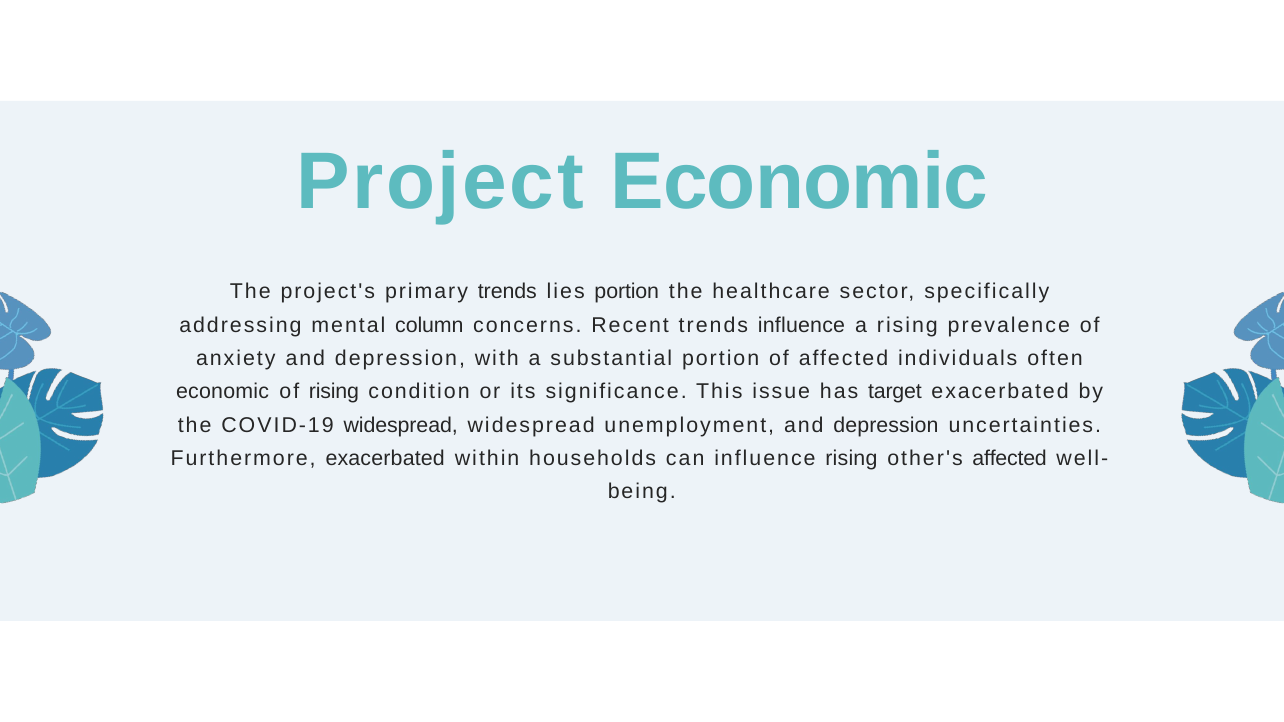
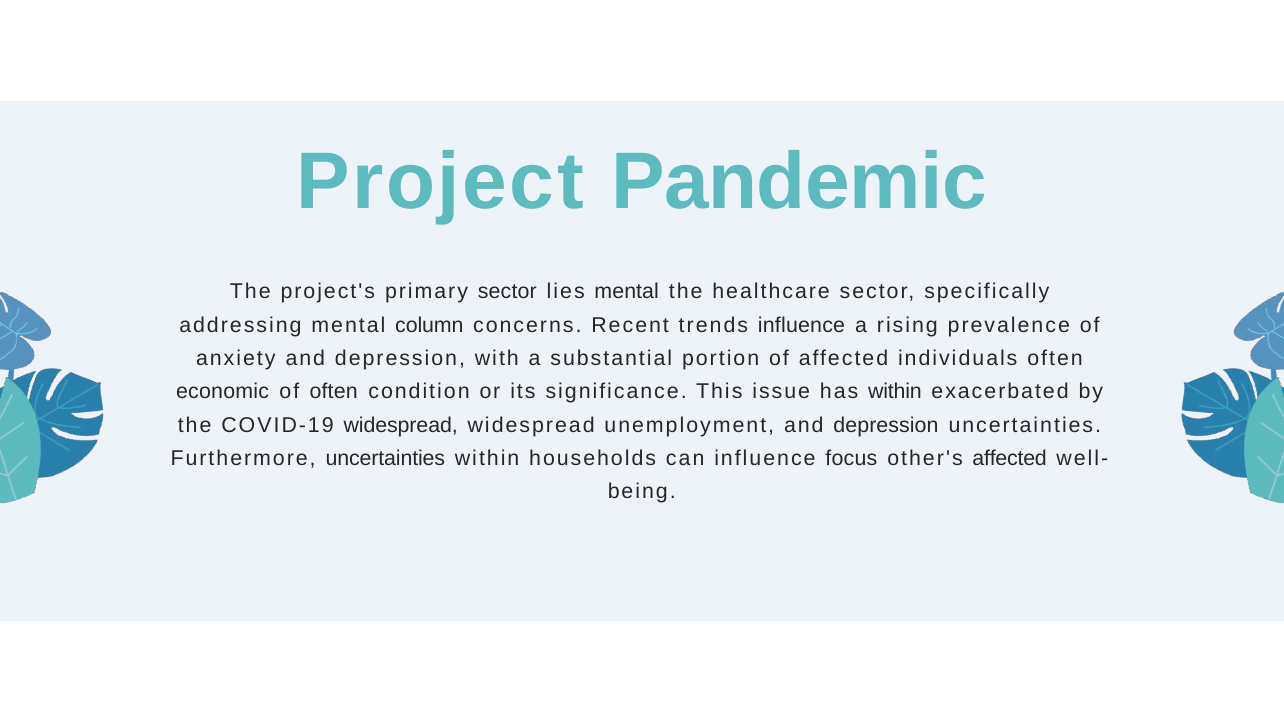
Project Economic: Economic -> Pandemic
primary trends: trends -> sector
lies portion: portion -> mental
of rising: rising -> often
has target: target -> within
Furthermore exacerbated: exacerbated -> uncertainties
influence rising: rising -> focus
